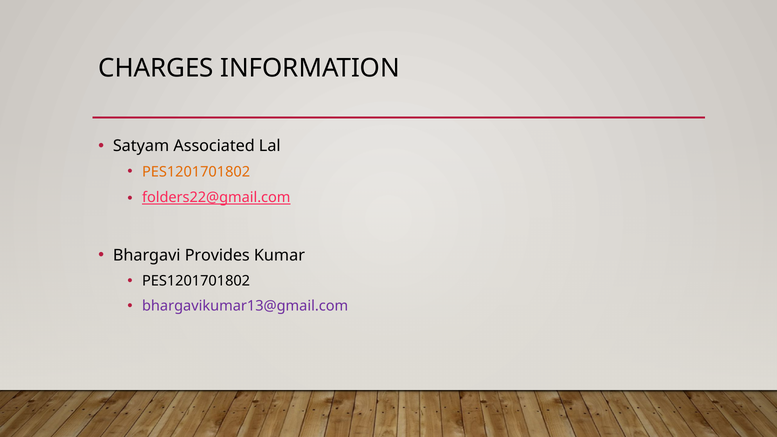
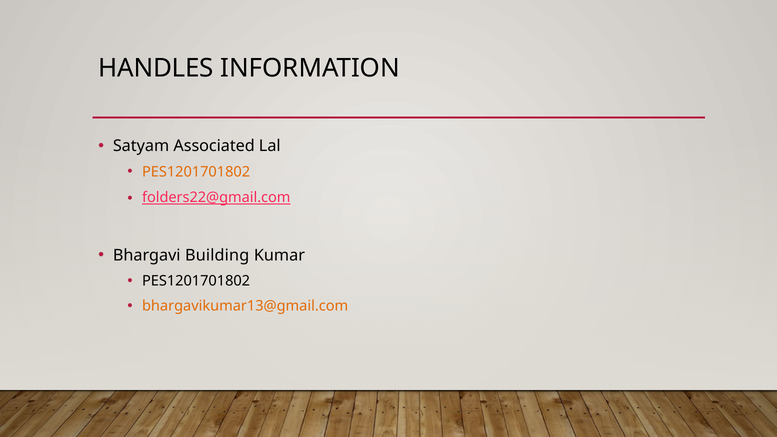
CHARGES: CHARGES -> HANDLES
Provides: Provides -> Building
bhargavikumar13@gmail.com colour: purple -> orange
